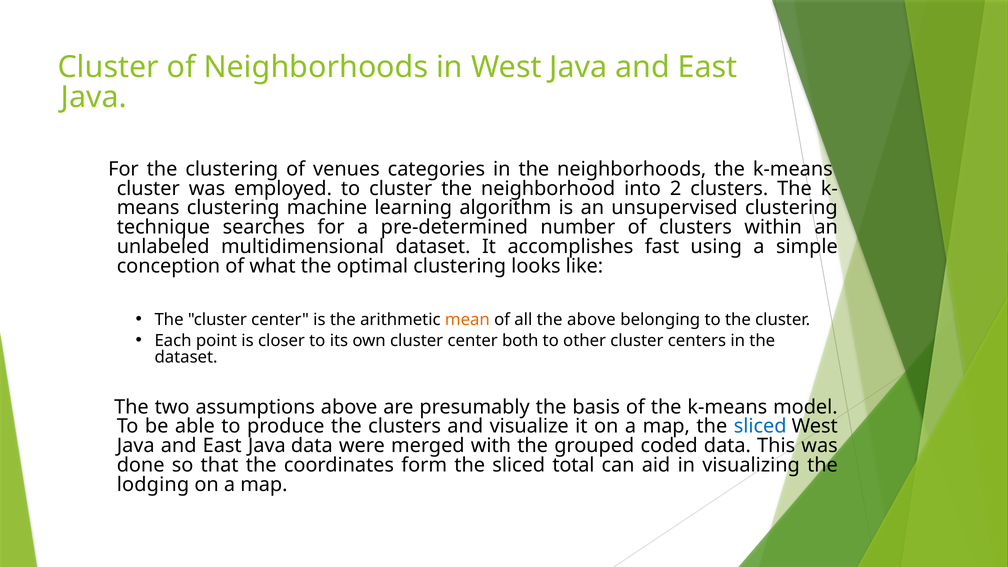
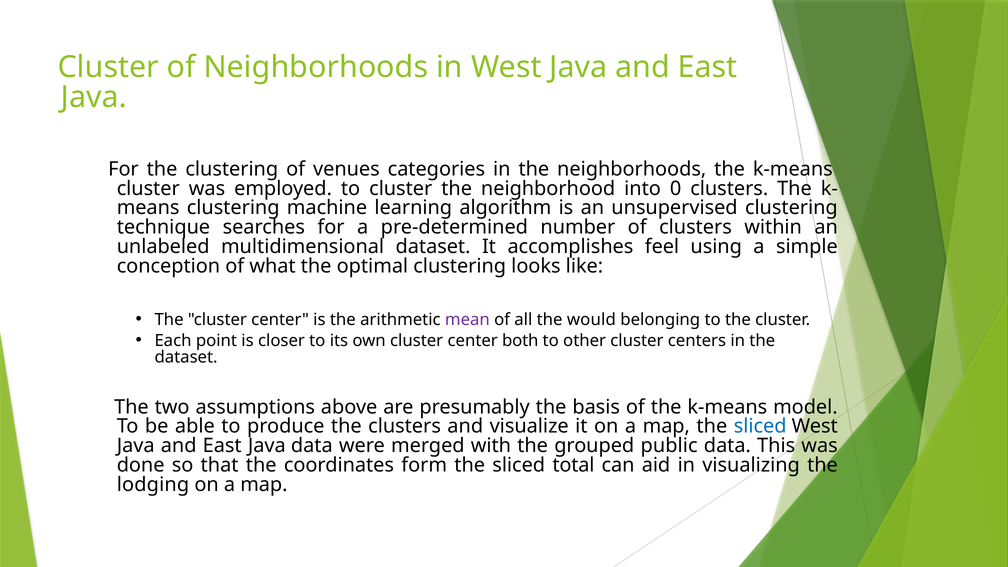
2: 2 -> 0
fast: fast -> feel
mean colour: orange -> purple
the above: above -> would
coded: coded -> public
